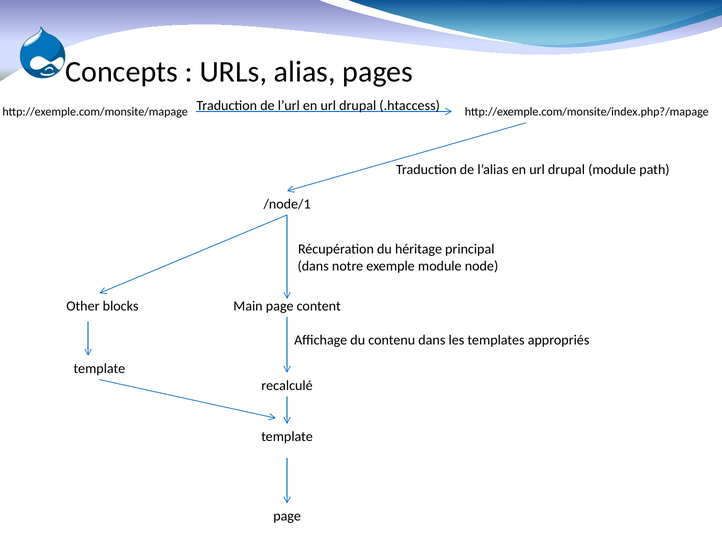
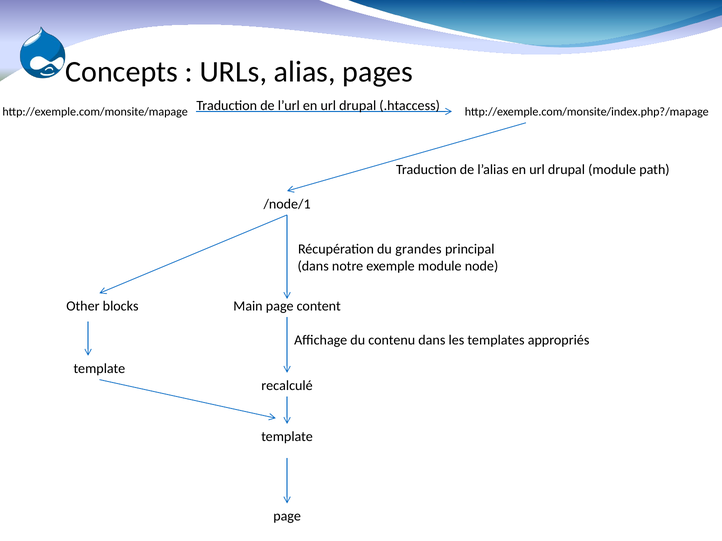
héritage: héritage -> grandes
